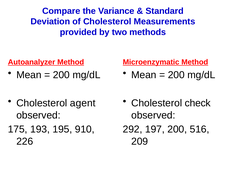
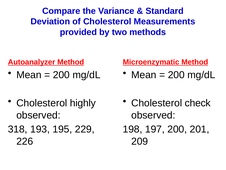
agent: agent -> highly
175: 175 -> 318
910: 910 -> 229
292: 292 -> 198
516: 516 -> 201
